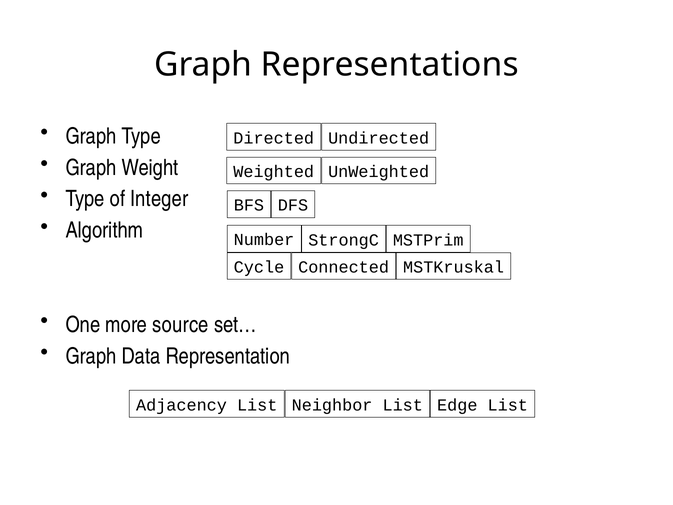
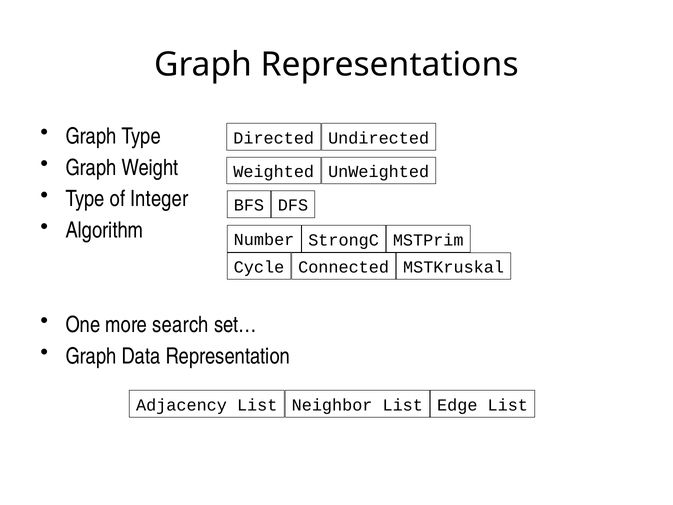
source: source -> search
